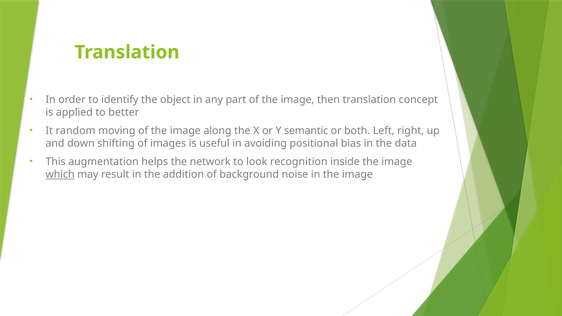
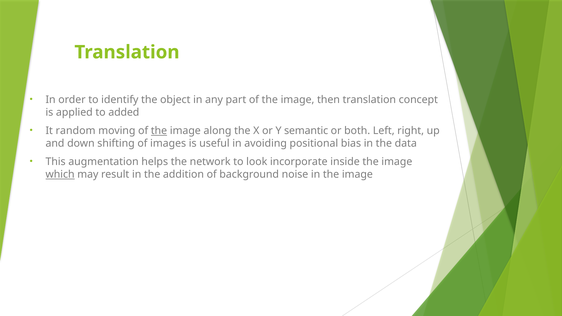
better: better -> added
the at (159, 131) underline: none -> present
recognition: recognition -> incorporate
